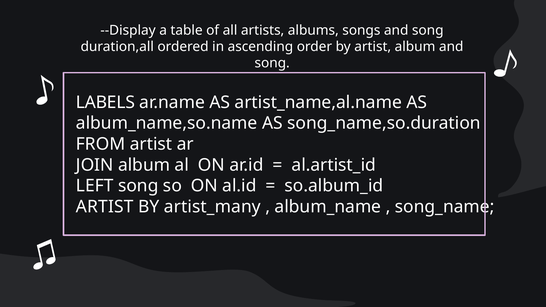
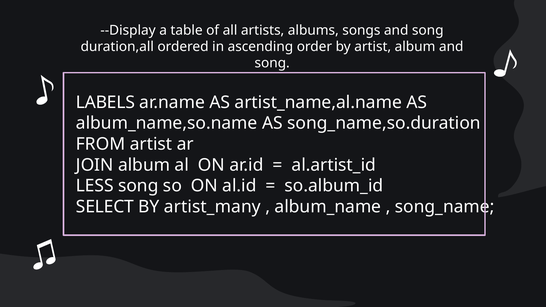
LEFT: LEFT -> LESS
ARTIST at (105, 207): ARTIST -> SELECT
